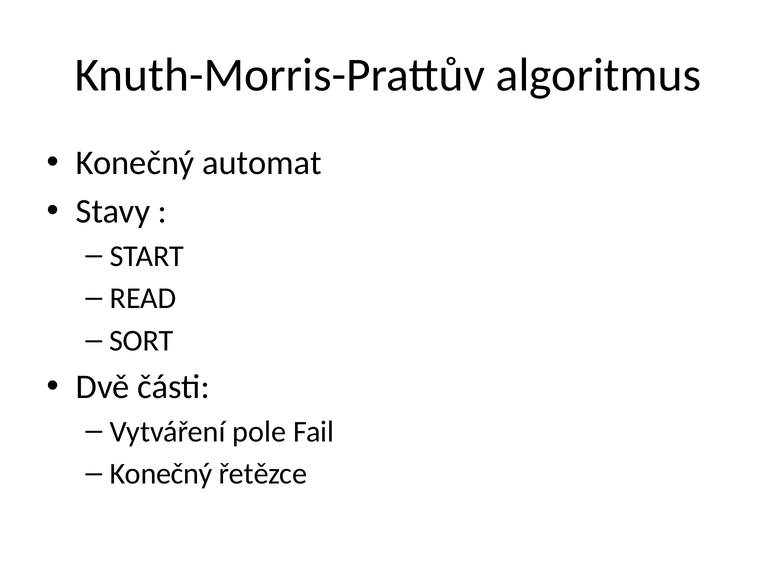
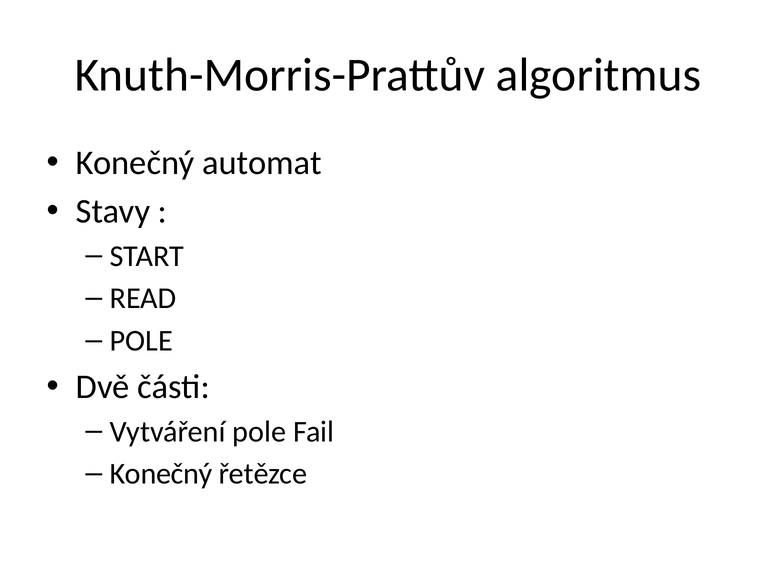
SORT at (141, 341): SORT -> POLE
